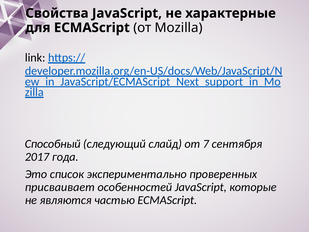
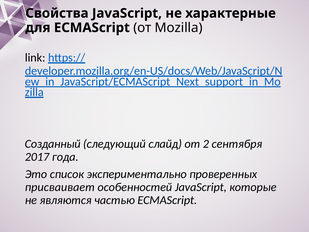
Способный: Способный -> Созданный
7: 7 -> 2
